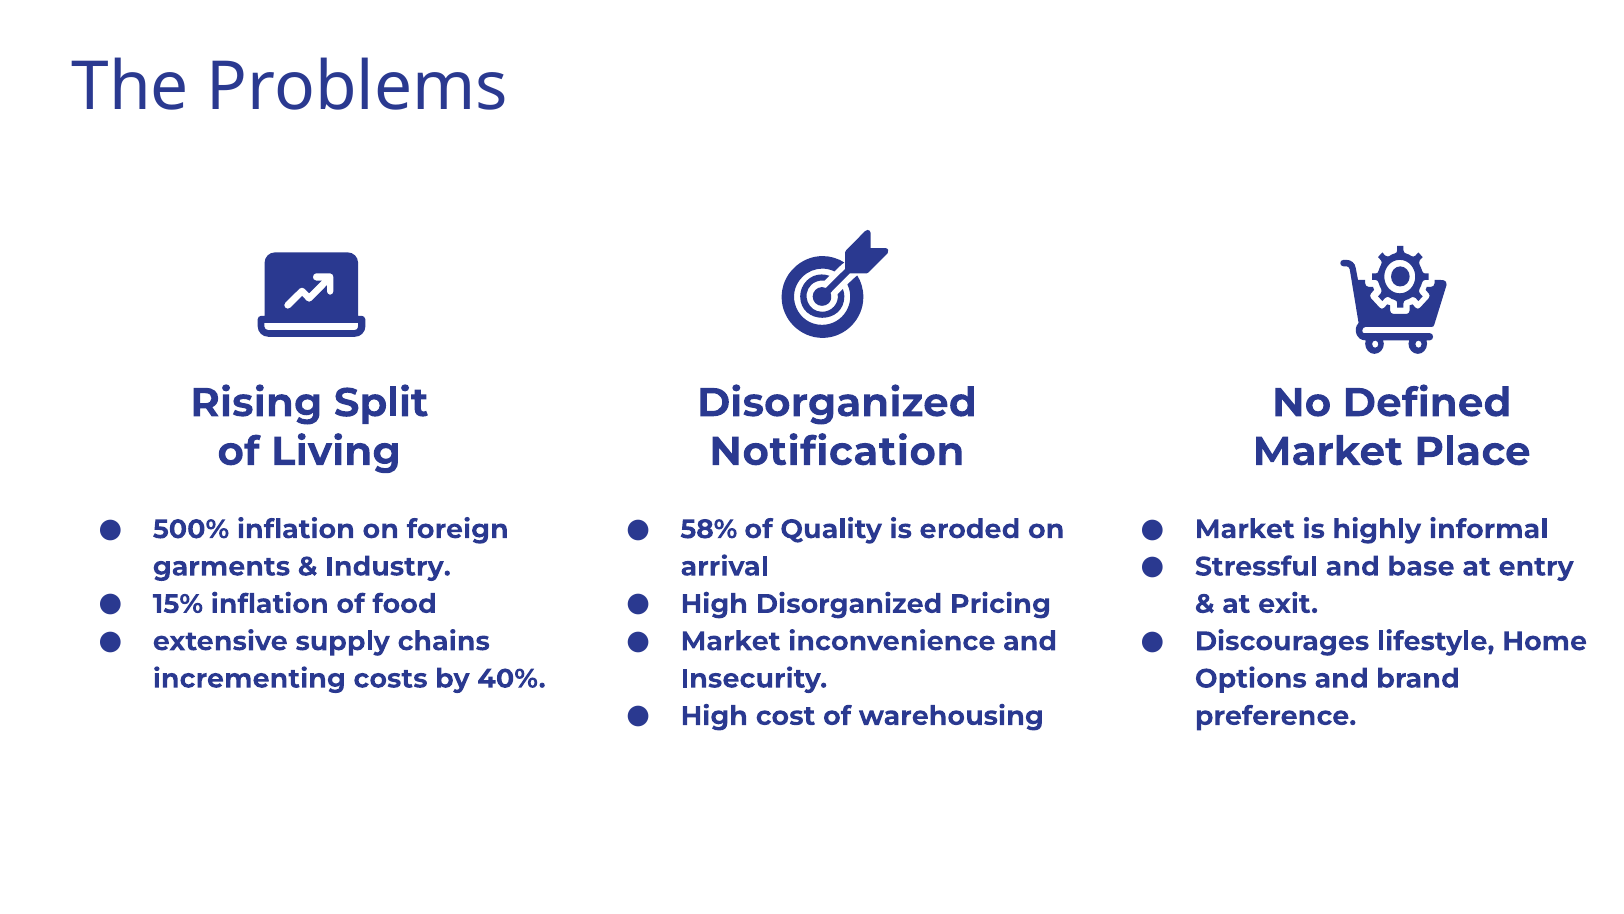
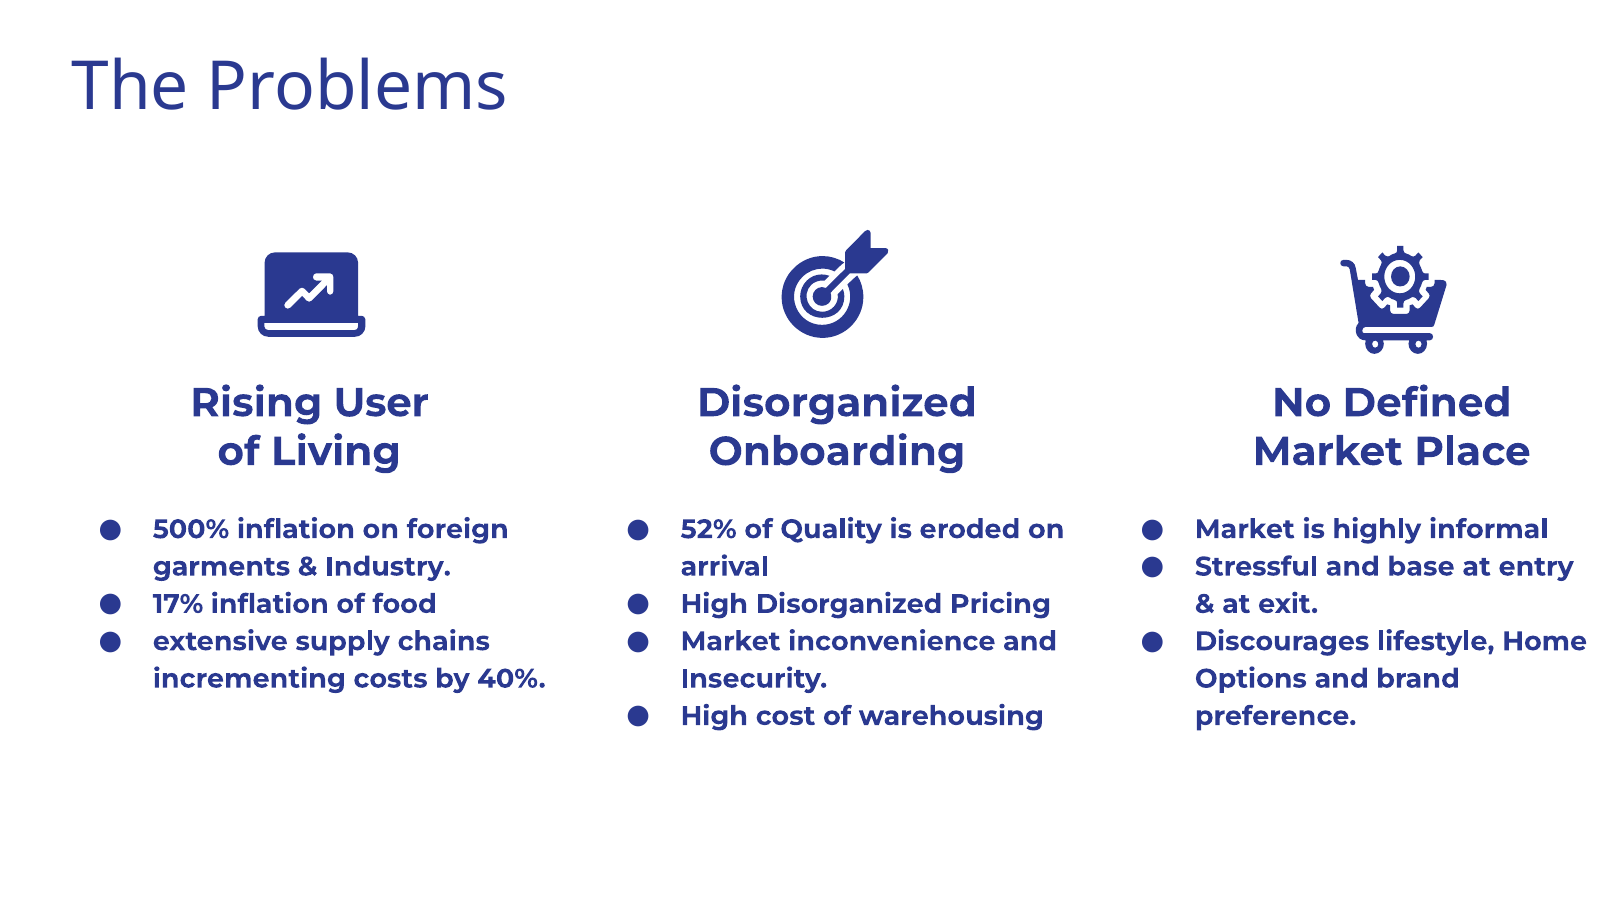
Split: Split -> User
Notification: Notification -> Onboarding
58%: 58% -> 52%
15%: 15% -> 17%
